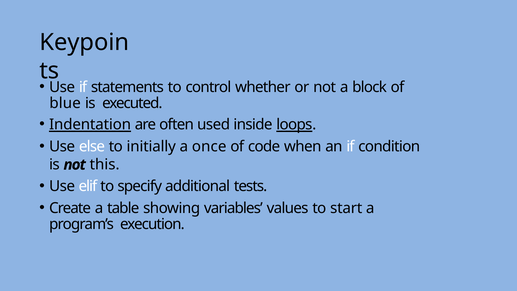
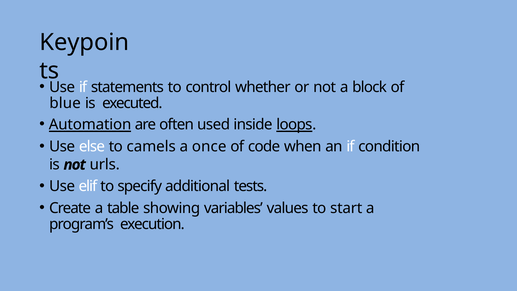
Indentation: Indentation -> Automation
initially: initially -> camels
this: this -> urls
